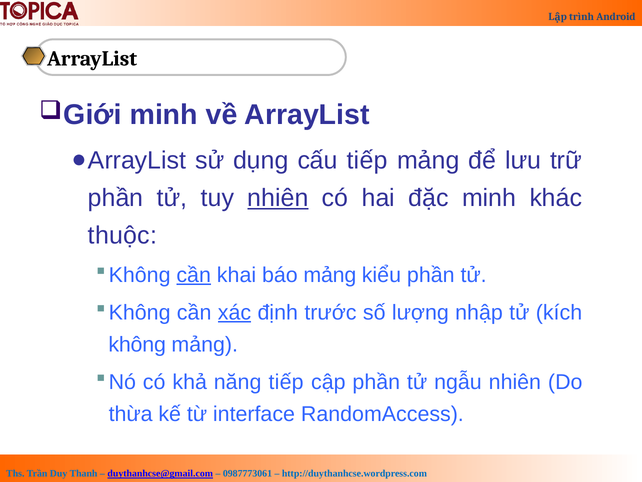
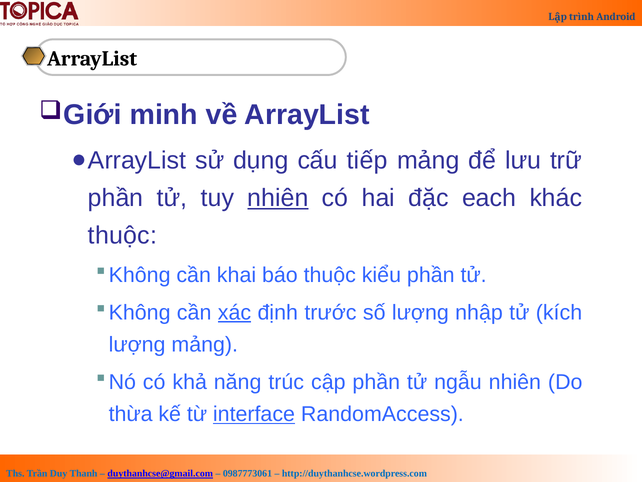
đặc minh: minh -> each
cần at (194, 275) underline: present -> none
báo mảng: mảng -> thuộc
không at (137, 344): không -> lượng
năng tiếp: tiếp -> trúc
interface underline: none -> present
